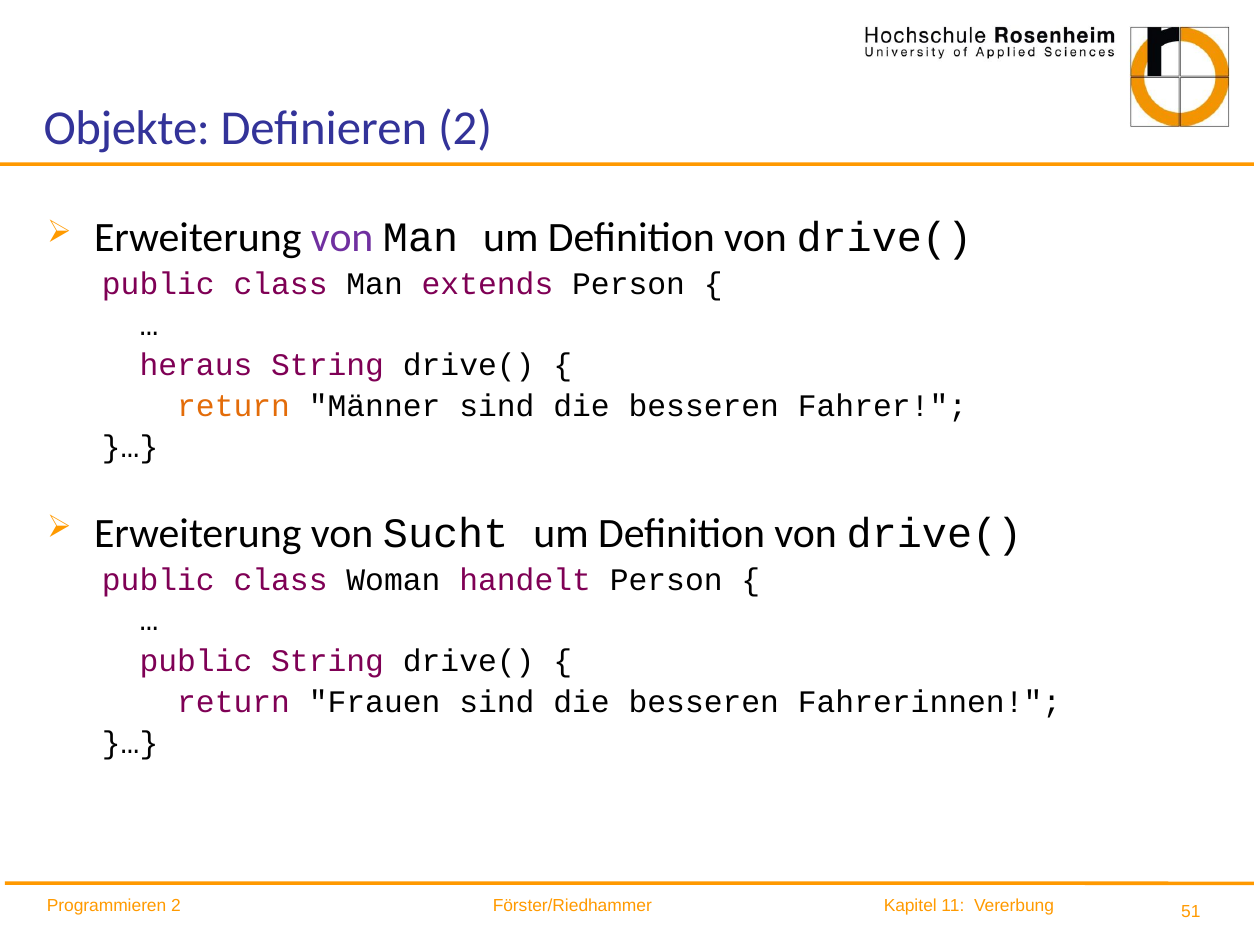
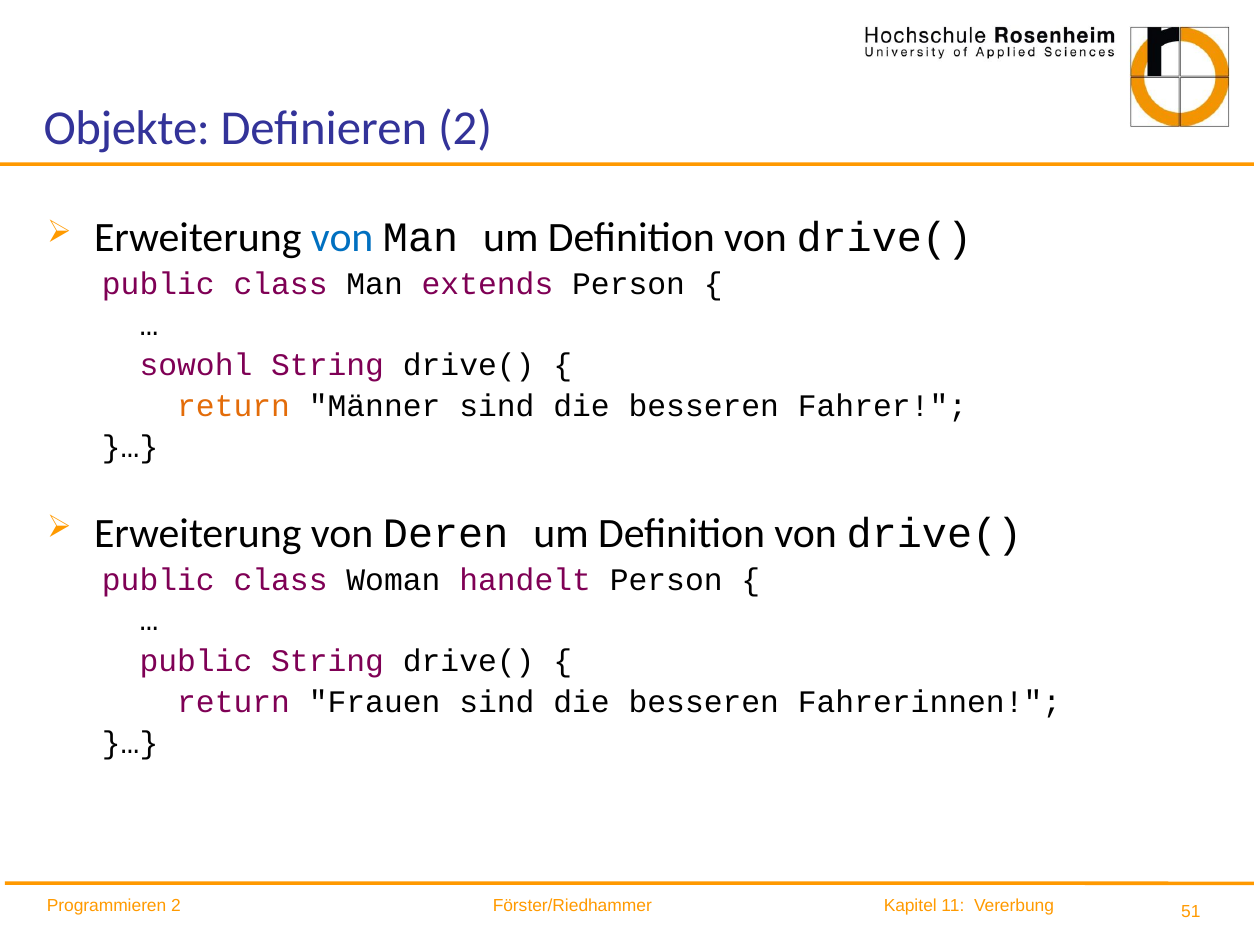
von at (342, 238) colour: purple -> blue
heraus: heraus -> sowohl
Sucht: Sucht -> Deren
